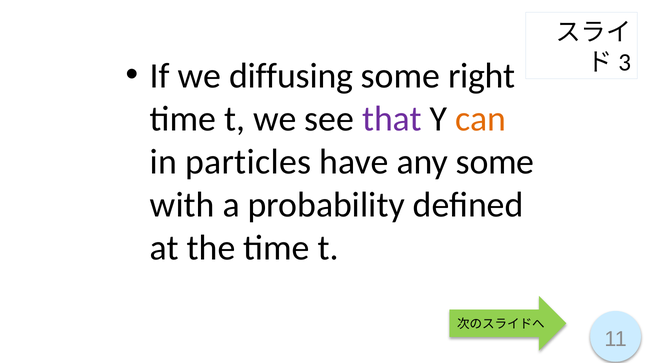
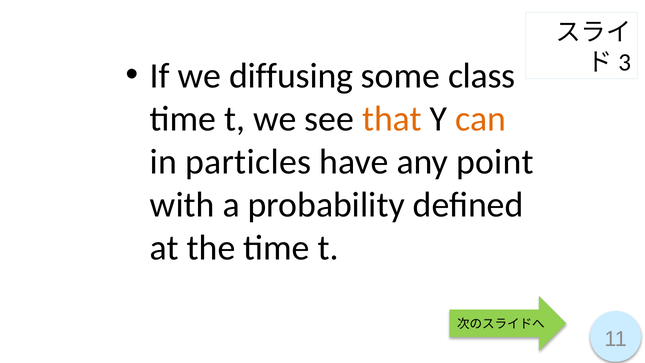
right: right -> class
that colour: purple -> orange
any some: some -> point
